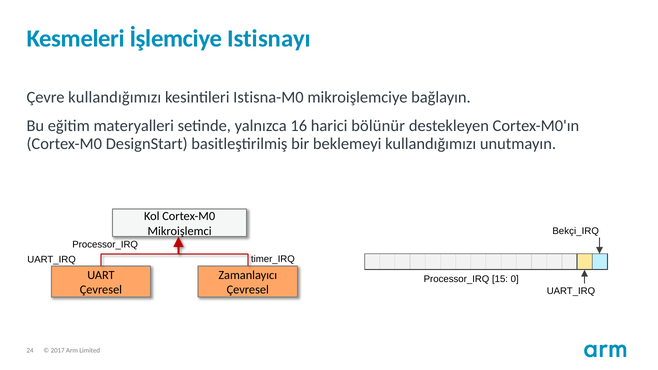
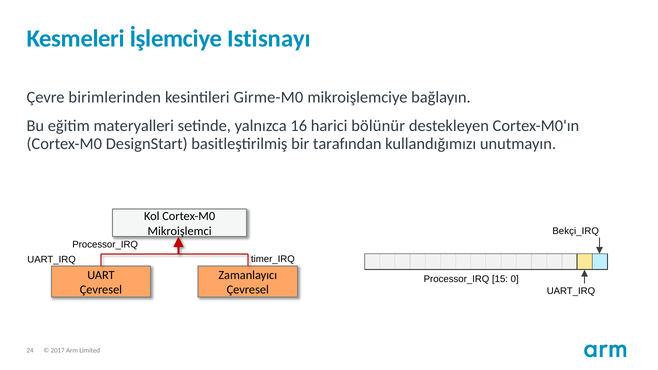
Çevre kullandığımızı: kullandığımızı -> birimlerinden
Istisna-M0: Istisna-M0 -> Girme-M0
beklemeyi: beklemeyi -> tarafından
